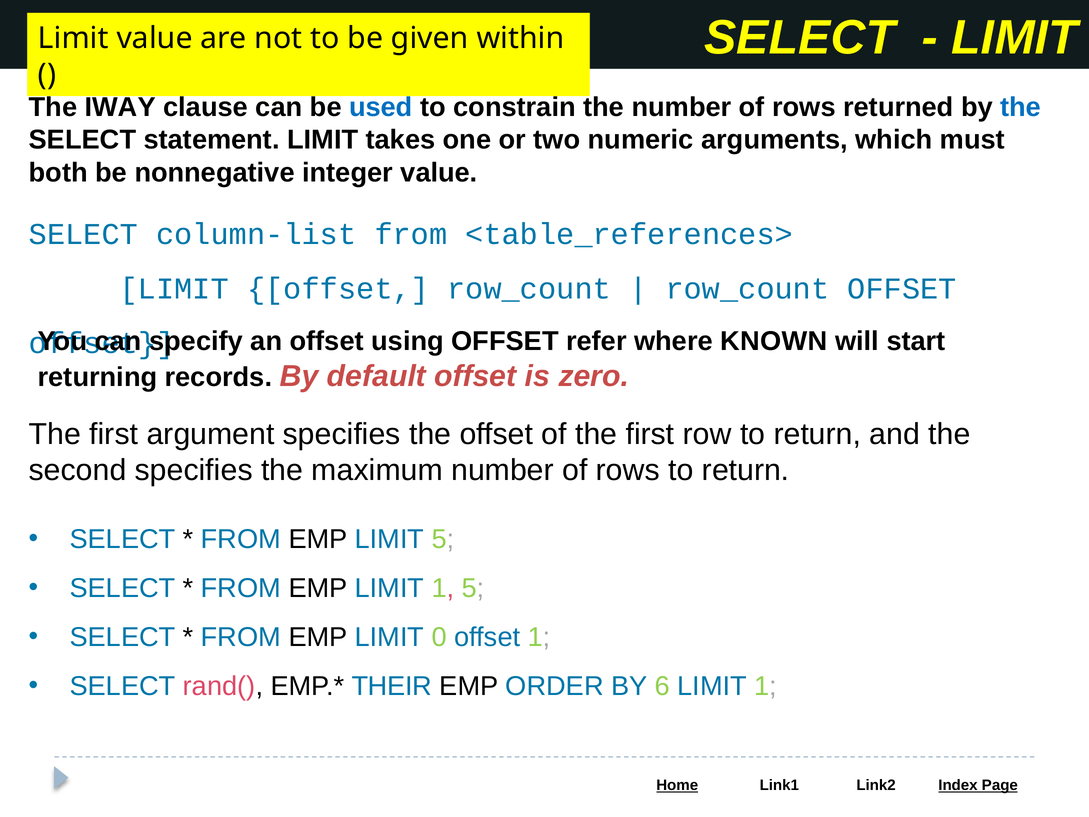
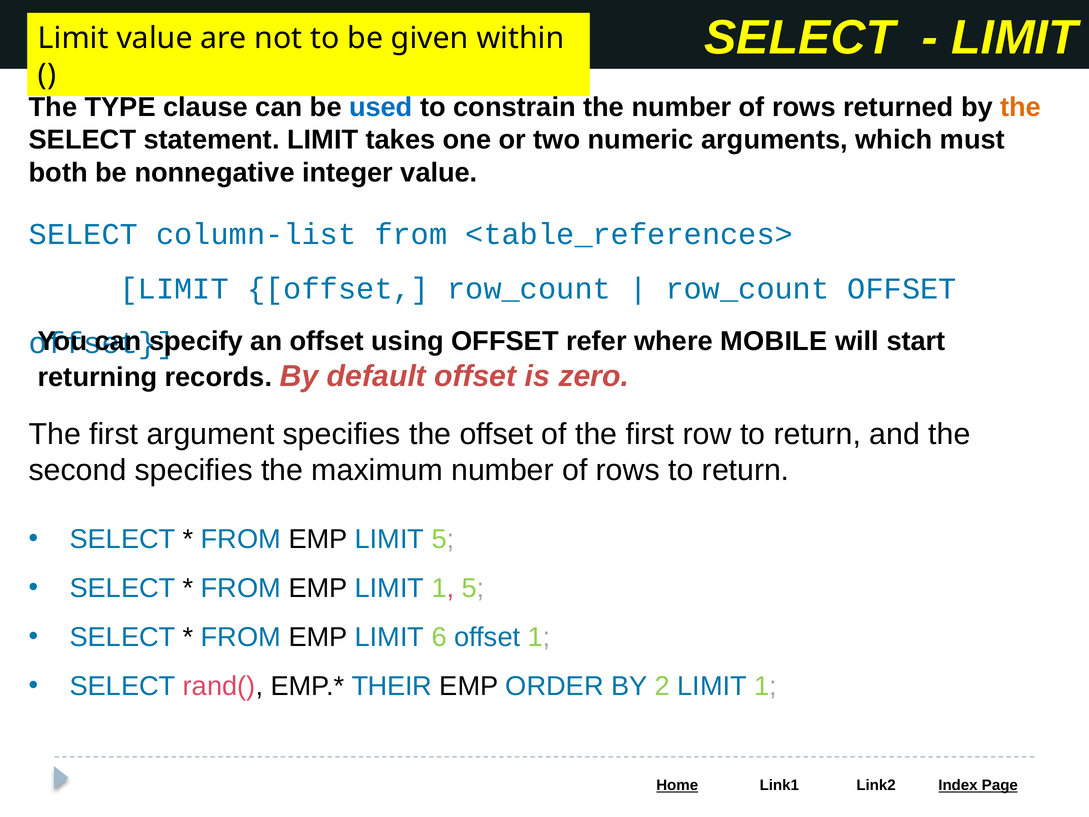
IWAY: IWAY -> TYPE
the at (1021, 107) colour: blue -> orange
KNOWN: KNOWN -> MOBILE
0: 0 -> 6
6: 6 -> 2
